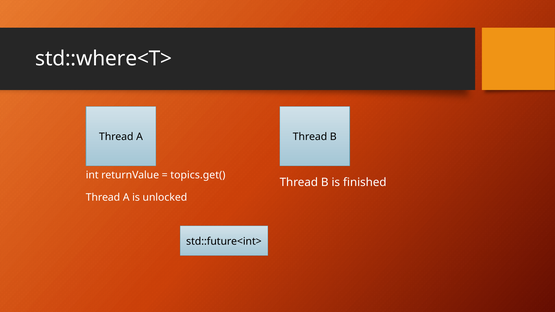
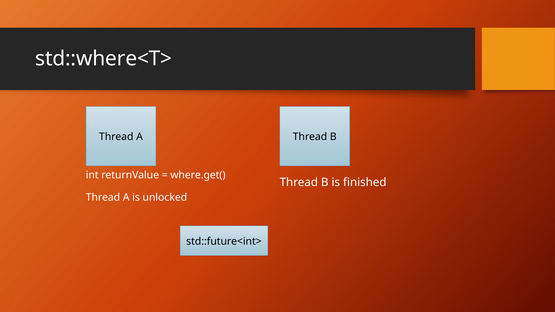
topics.get(: topics.get( -> where.get(
